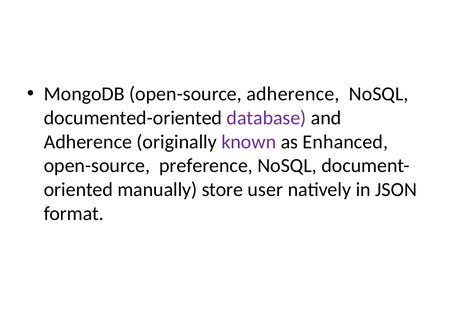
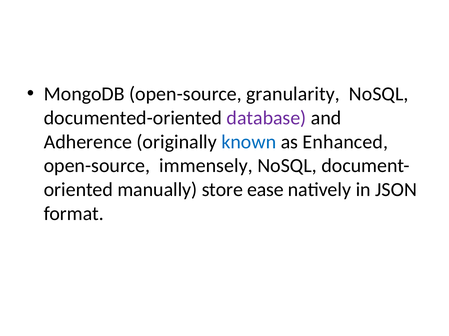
open-source adherence: adherence -> granularity
known colour: purple -> blue
preference: preference -> immensely
user: user -> ease
